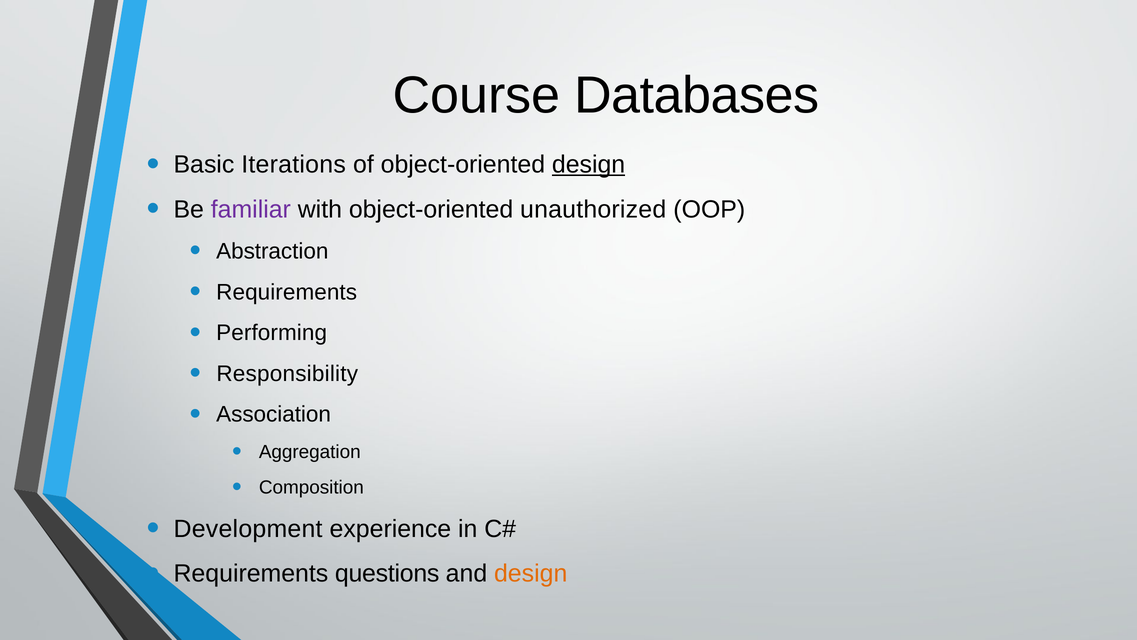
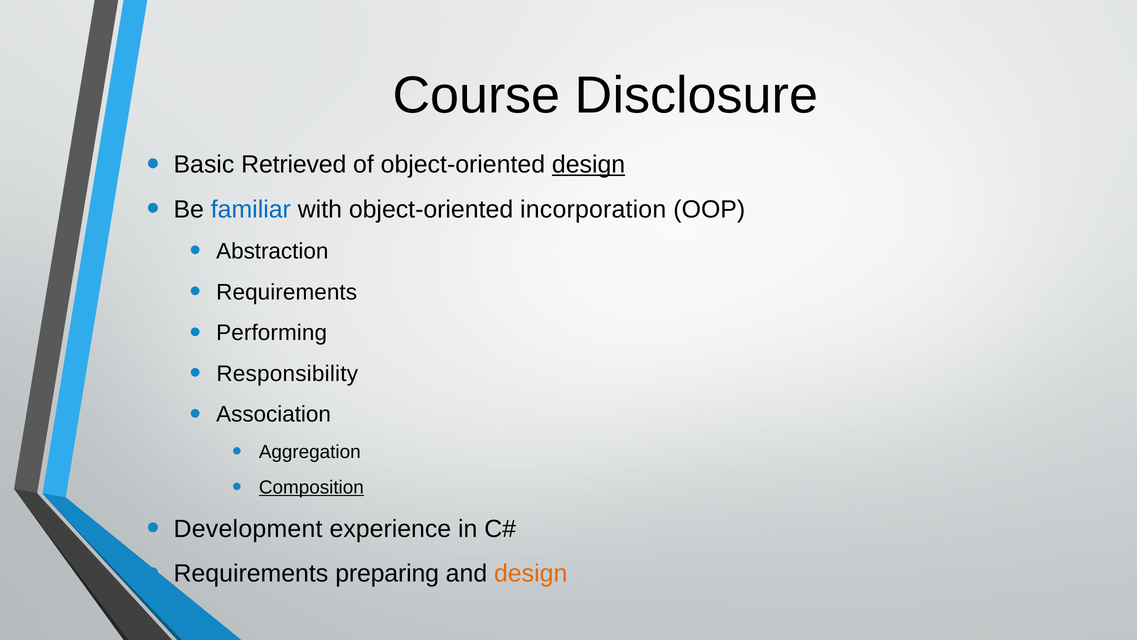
Databases: Databases -> Disclosure
Iterations: Iterations -> Retrieved
familiar colour: purple -> blue
unauthorized: unauthorized -> incorporation
Composition underline: none -> present
questions: questions -> preparing
